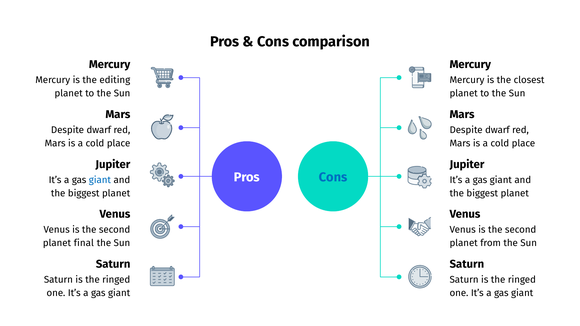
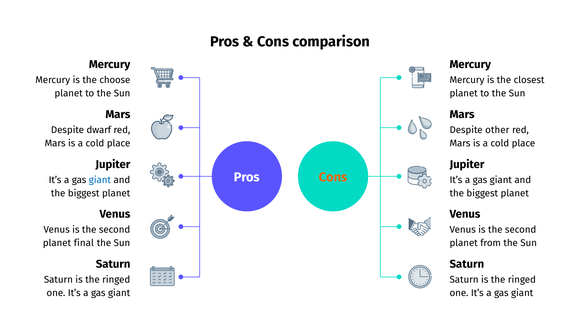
editing: editing -> choose
dwarf at (497, 130): dwarf -> other
Cons at (333, 177) colour: blue -> orange
